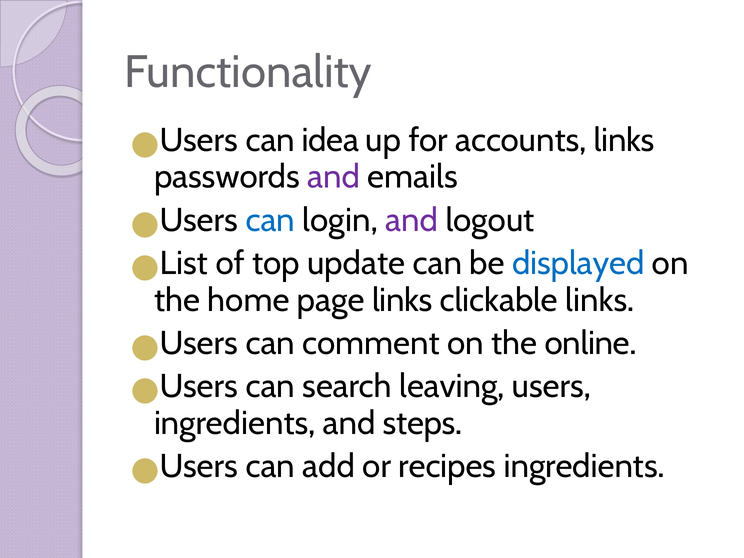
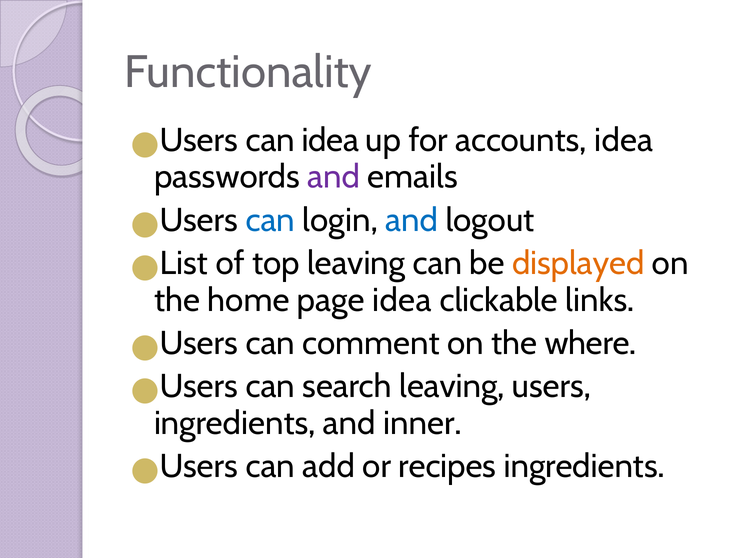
accounts links: links -> idea
and at (412, 220) colour: purple -> blue
top update: update -> leaving
displayed colour: blue -> orange
page links: links -> idea
online: online -> where
steps: steps -> inner
